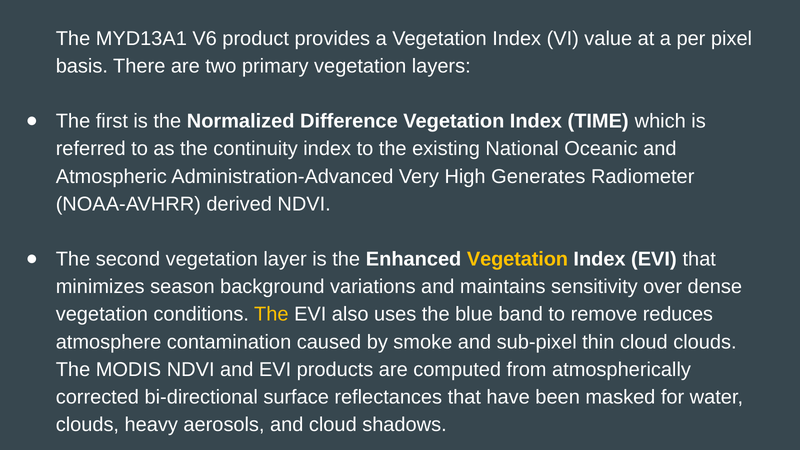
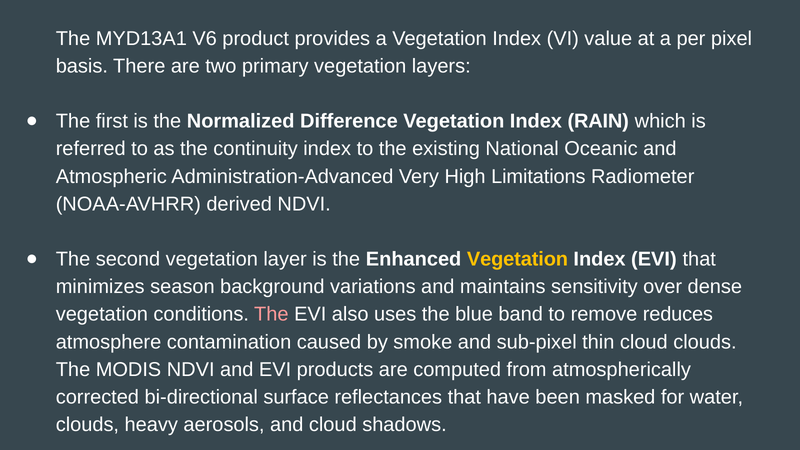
TIME: TIME -> RAIN
Generates: Generates -> Limitations
The at (271, 314) colour: yellow -> pink
